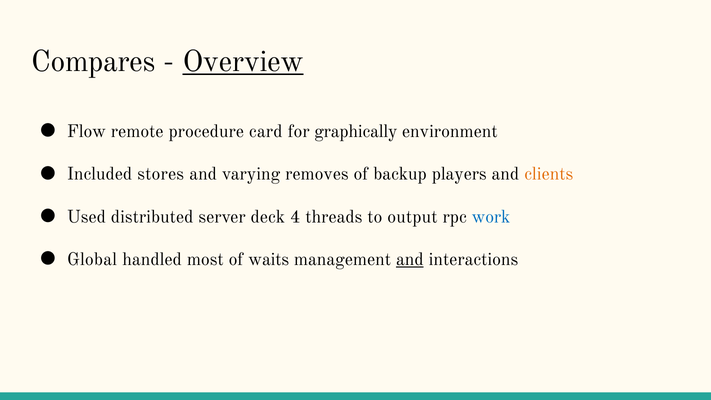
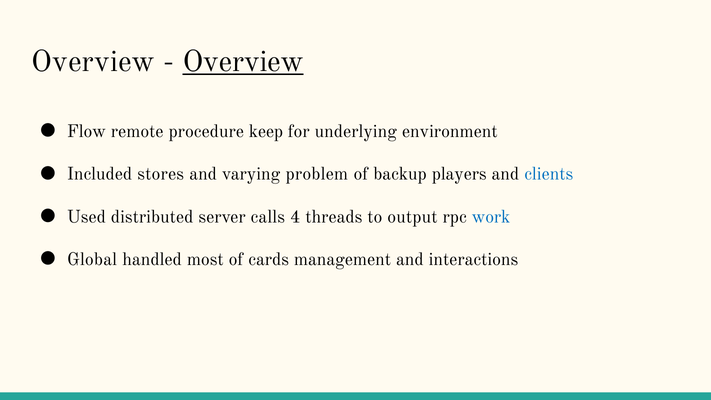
Compares at (93, 62): Compares -> Overview
card: card -> keep
graphically: graphically -> underlying
removes: removes -> problem
clients colour: orange -> blue
deck: deck -> calls
waits: waits -> cards
and at (410, 259) underline: present -> none
